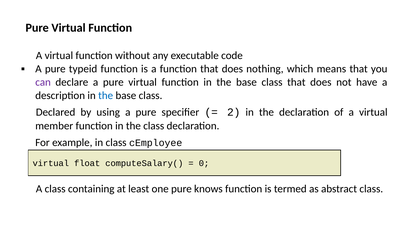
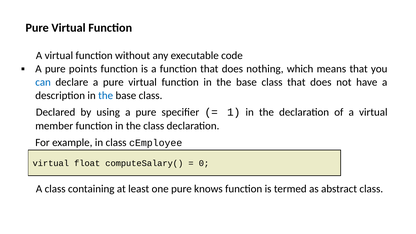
typeid: typeid -> points
can colour: purple -> blue
2: 2 -> 1
